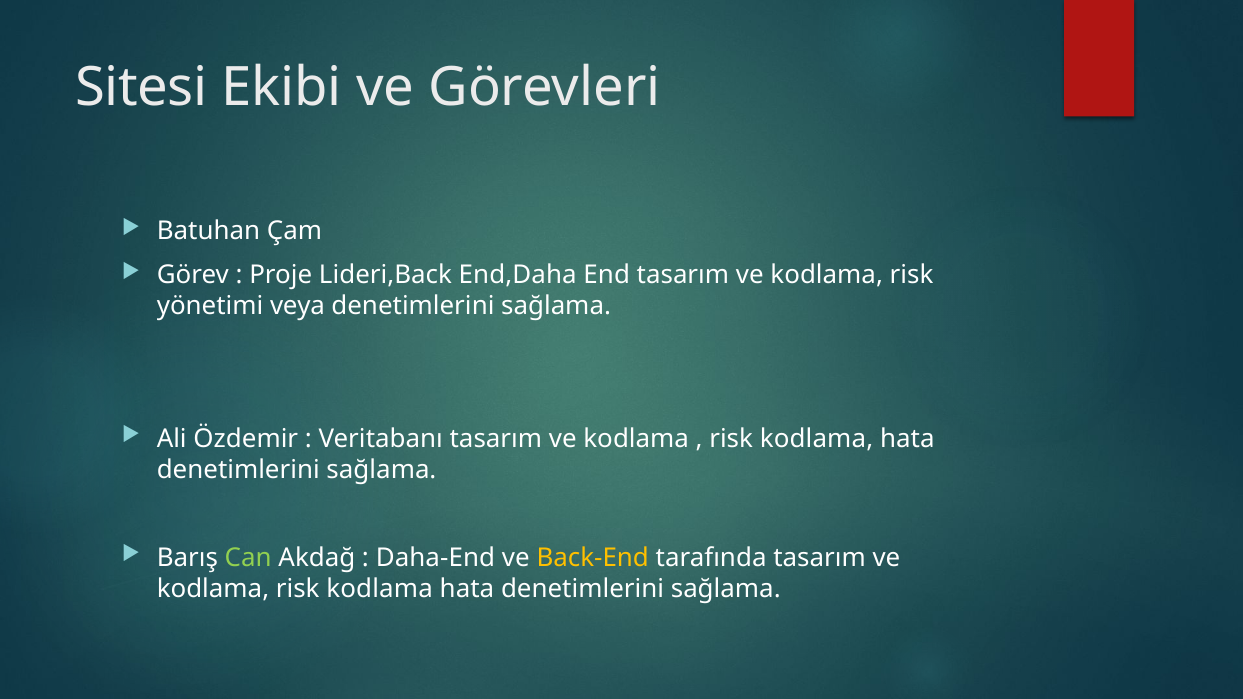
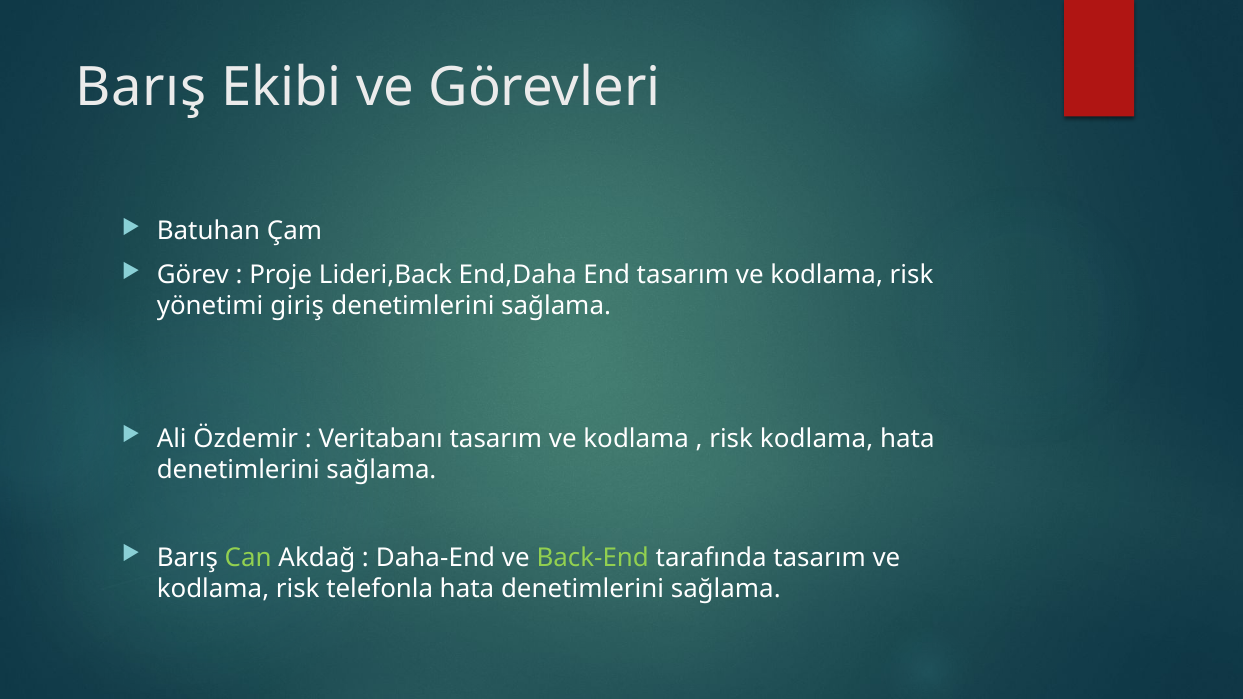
Sitesi at (141, 87): Sitesi -> Barış
veya: veya -> giriş
Back-End colour: yellow -> light green
kodlama risk kodlama: kodlama -> telefonla
